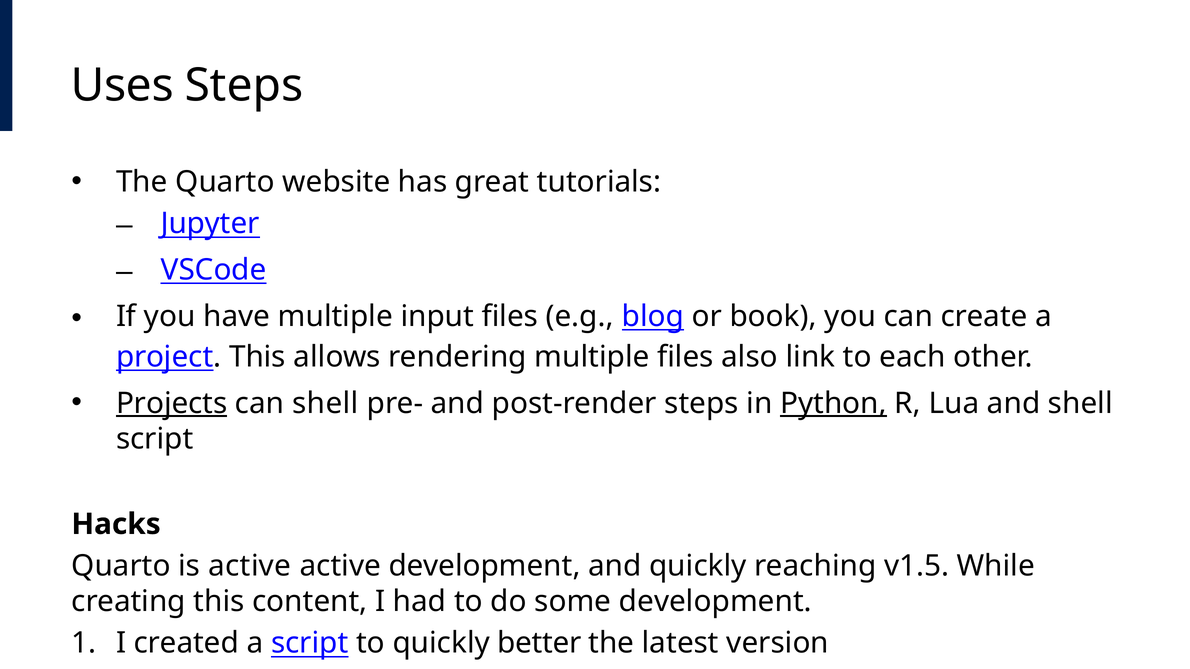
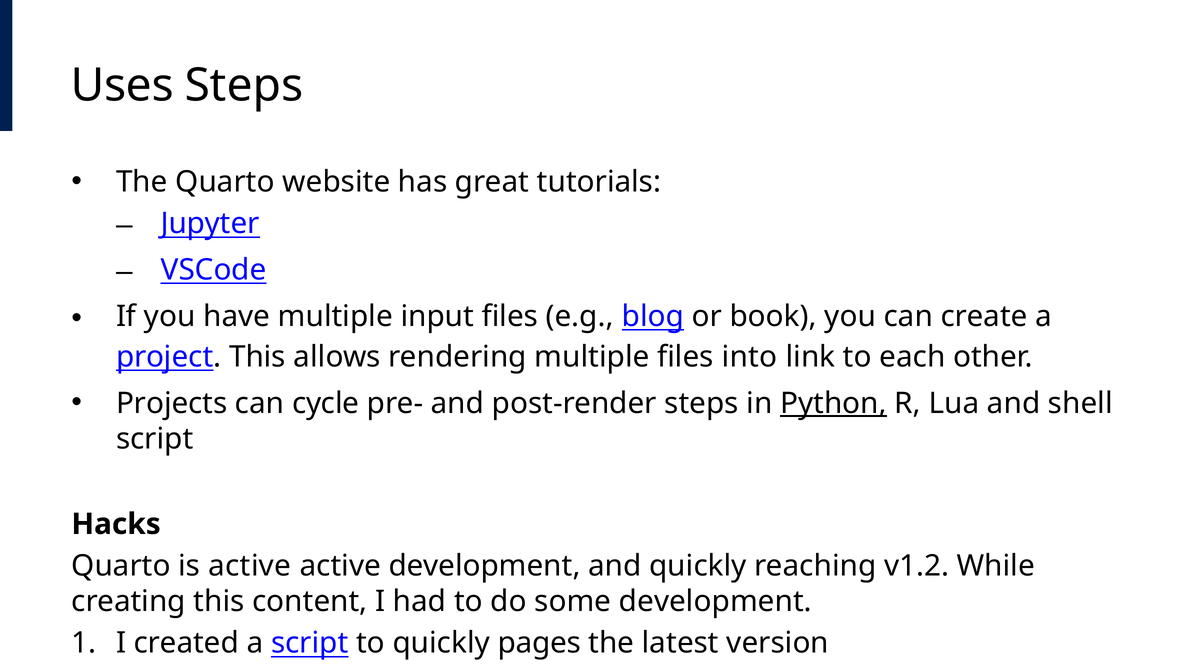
also: also -> into
Projects underline: present -> none
can shell: shell -> cycle
v1.5: v1.5 -> v1.2
better: better -> pages
